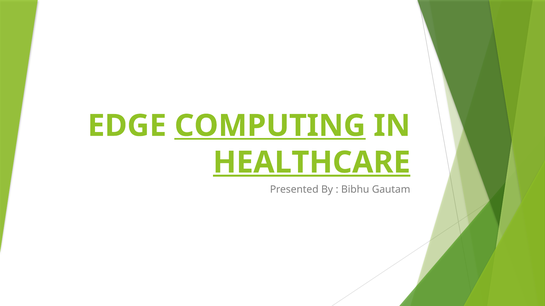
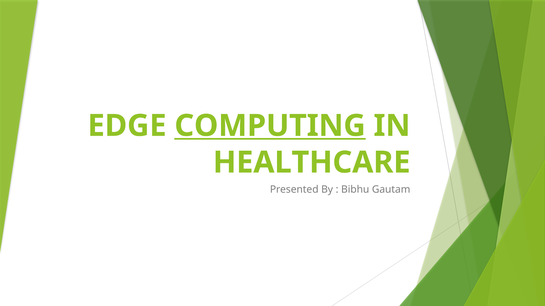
HEALTHCARE underline: present -> none
